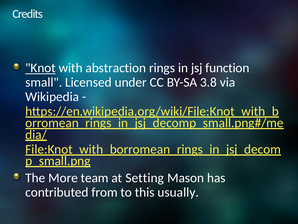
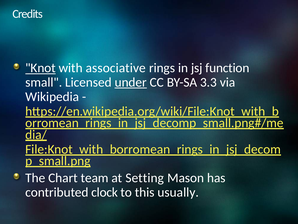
abstraction: abstraction -> associative
under underline: none -> present
3.8: 3.8 -> 3.3
More: More -> Chart
from: from -> clock
